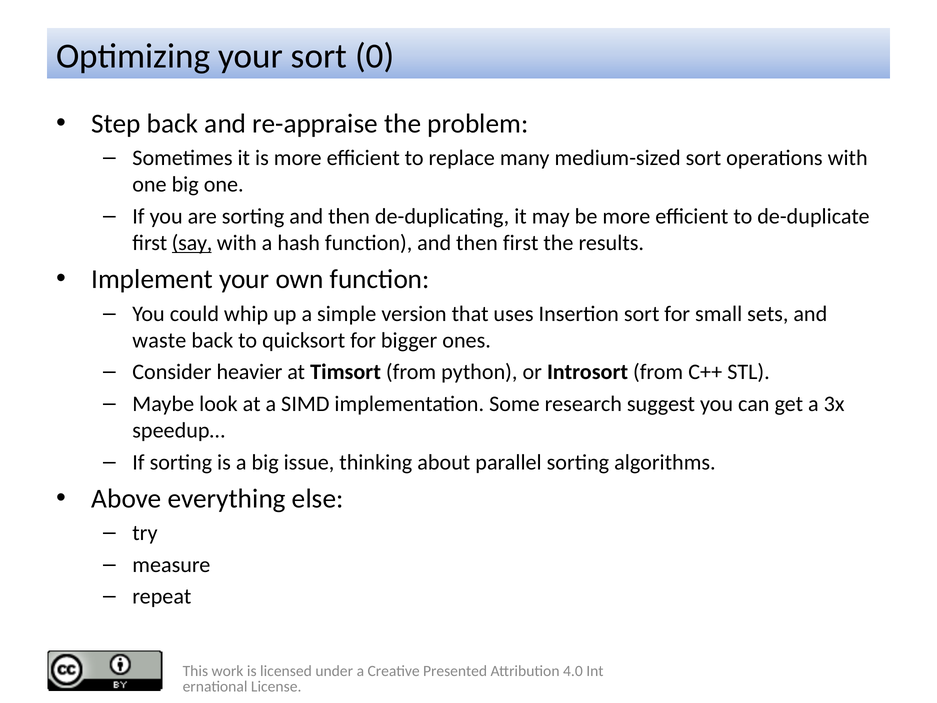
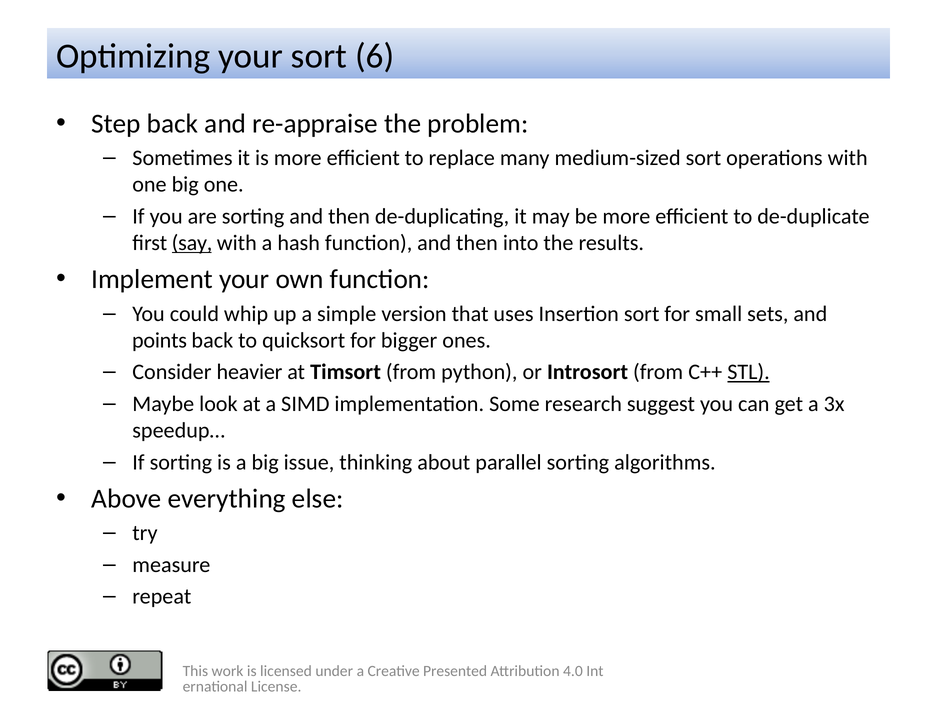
0: 0 -> 6
then first: first -> into
waste: waste -> points
STL underline: none -> present
